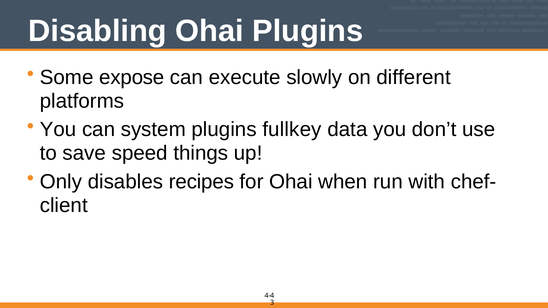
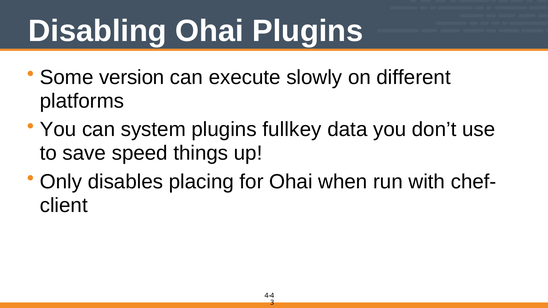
expose: expose -> version
recipes: recipes -> placing
